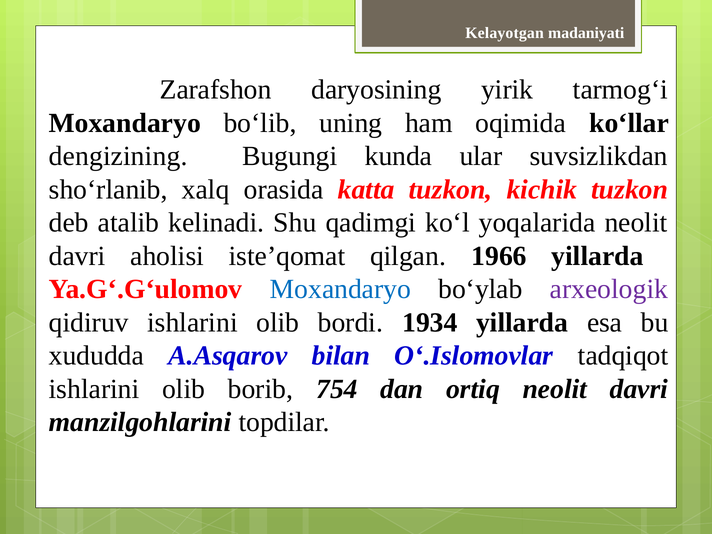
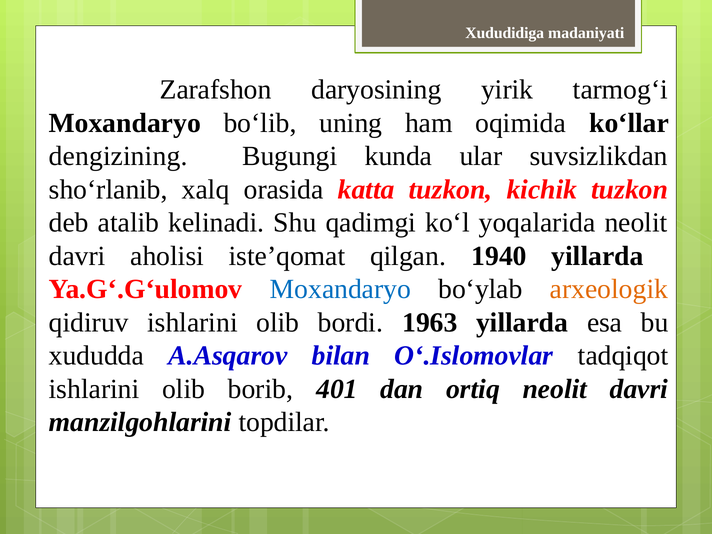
Kelayotgan: Kelayotgan -> Xududidiga
1966: 1966 -> 1940
arxeologik colour: purple -> orange
1934: 1934 -> 1963
754: 754 -> 401
